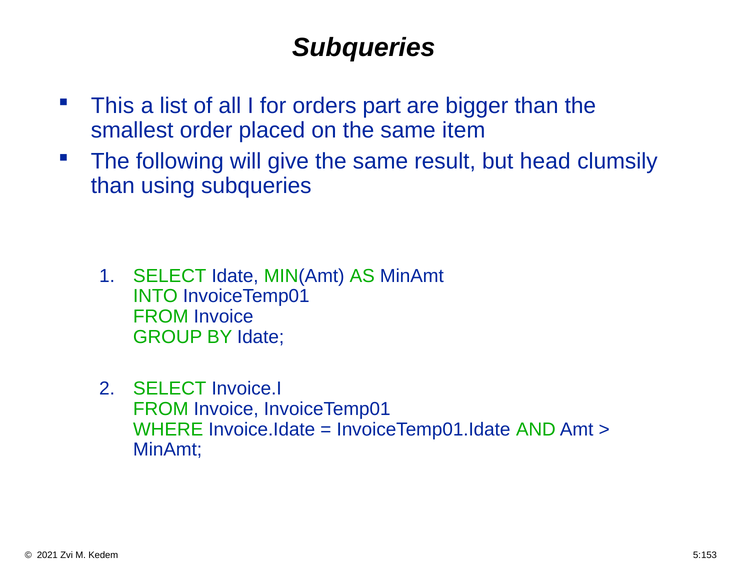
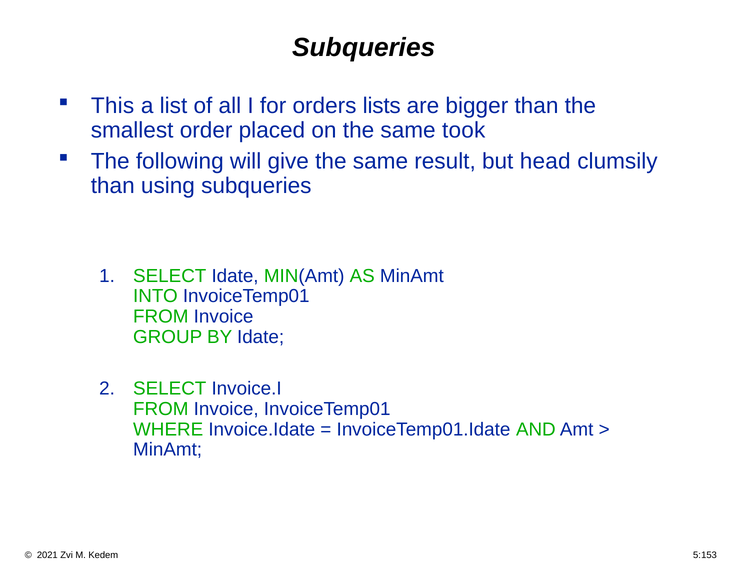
part: part -> lists
item: item -> took
